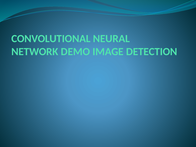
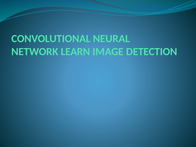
DEMO: DEMO -> LEARN
